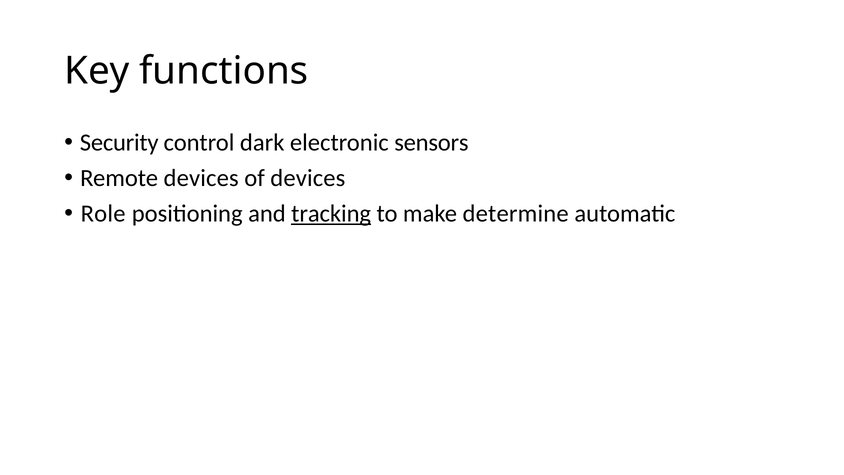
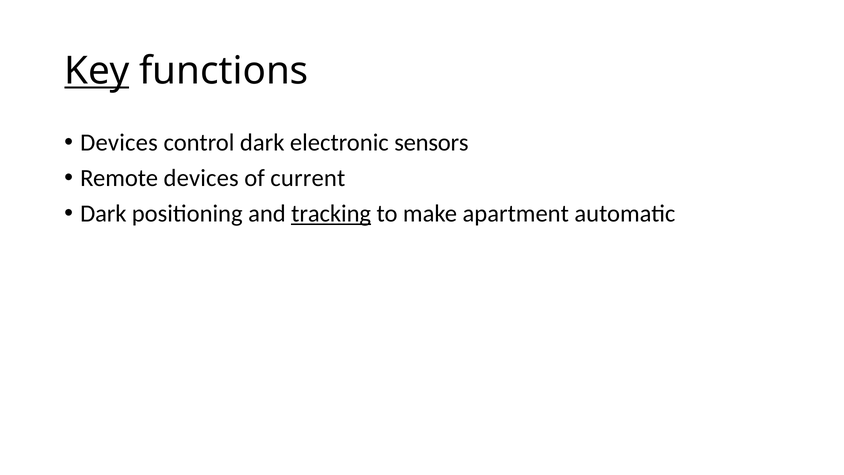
Key underline: none -> present
Security at (119, 143): Security -> Devices
of devices: devices -> current
Role at (103, 213): Role -> Dark
determine: determine -> apartment
